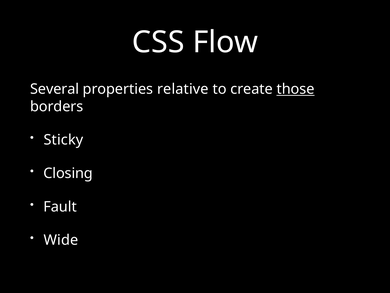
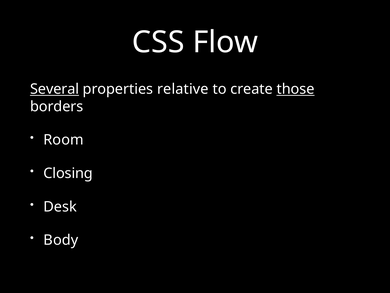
Several underline: none -> present
Sticky: Sticky -> Room
Fault: Fault -> Desk
Wide: Wide -> Body
